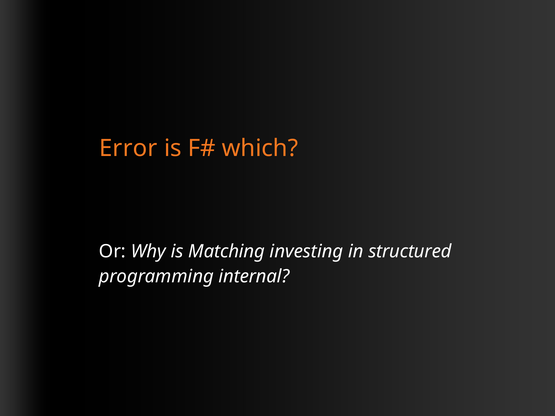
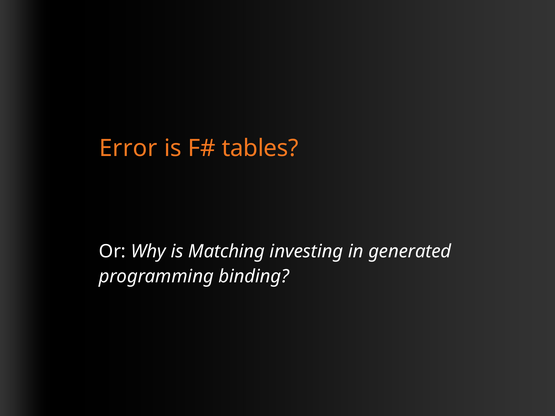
which: which -> tables
structured: structured -> generated
internal: internal -> binding
